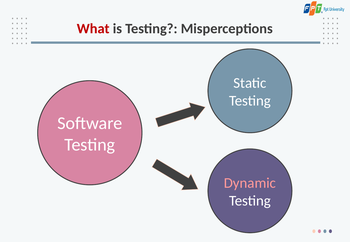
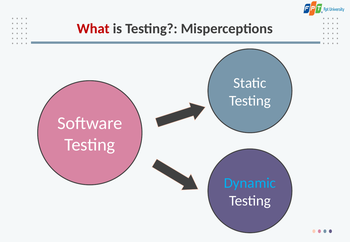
Dynamic colour: pink -> light blue
